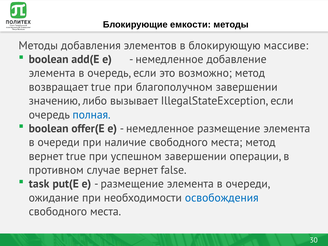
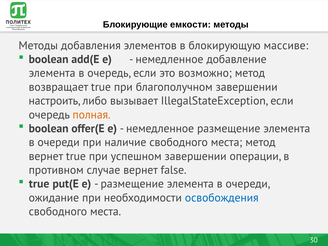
значению: значению -> настроить
полная colour: blue -> orange
task at (39, 184): task -> true
